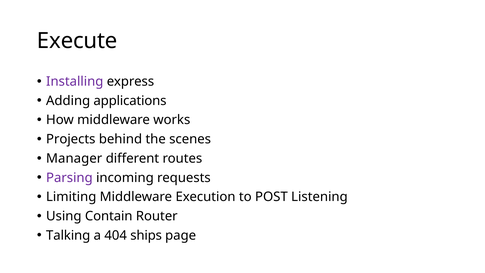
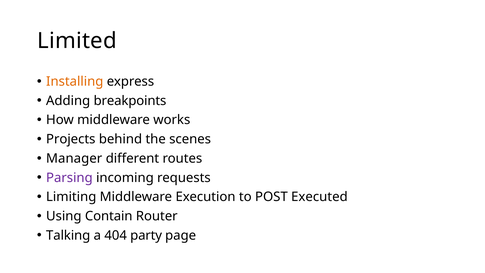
Execute: Execute -> Limited
Installing colour: purple -> orange
applications: applications -> breakpoints
Listening: Listening -> Executed
ships: ships -> party
